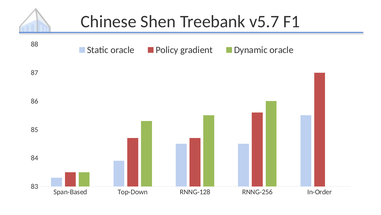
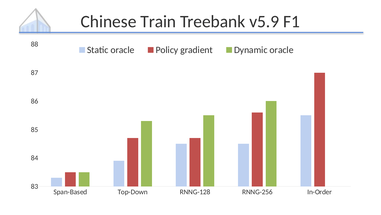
Shen: Shen -> Train
v5.7: v5.7 -> v5.9
